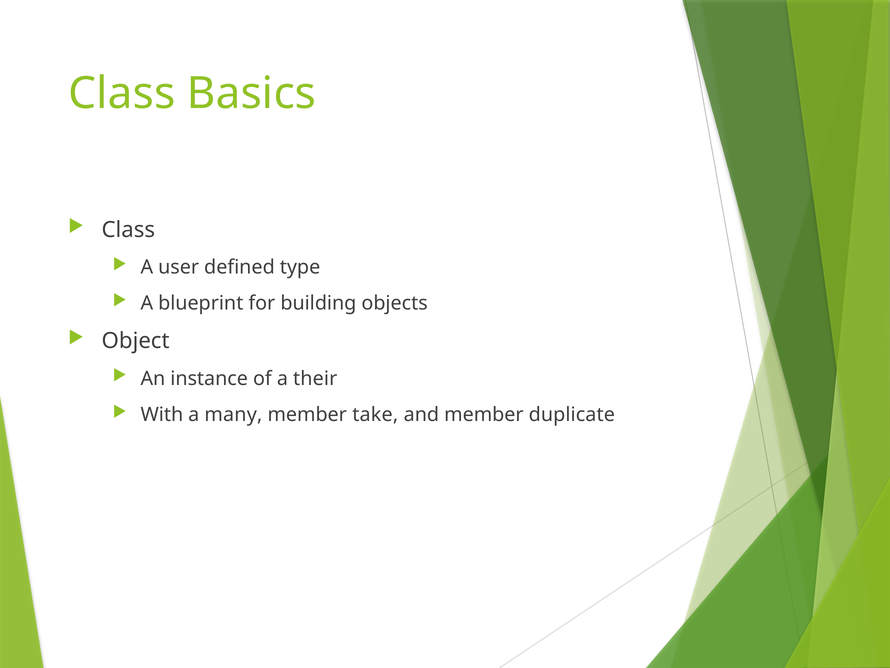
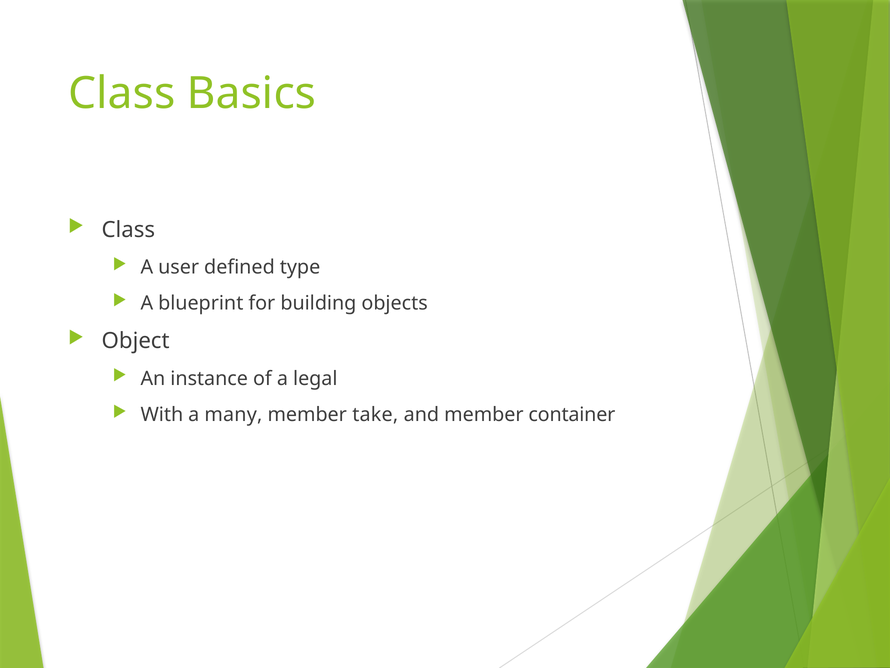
their: their -> legal
duplicate: duplicate -> container
